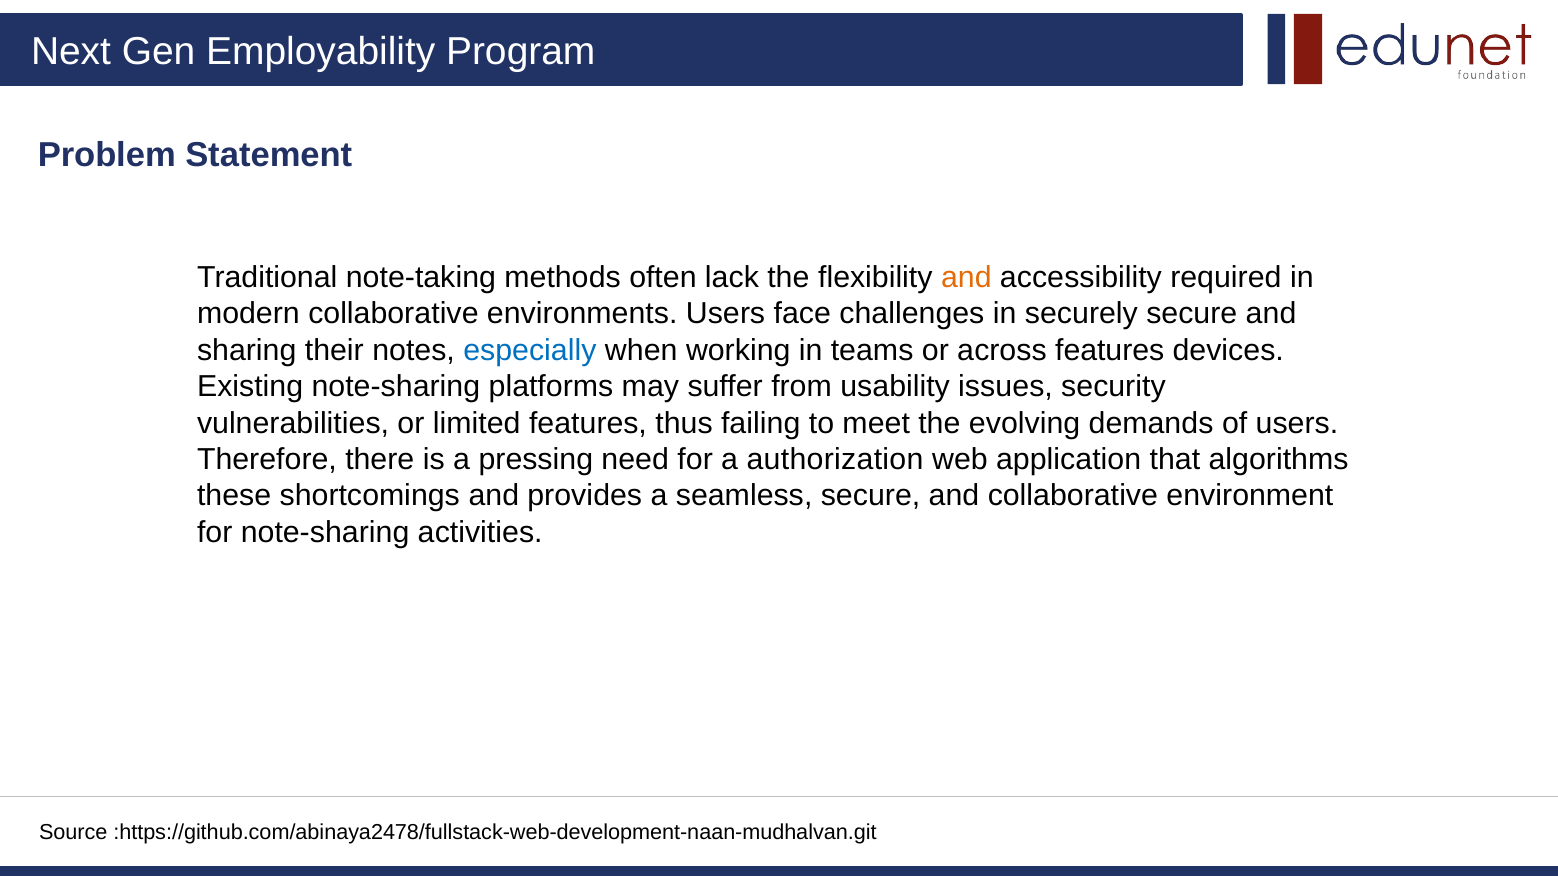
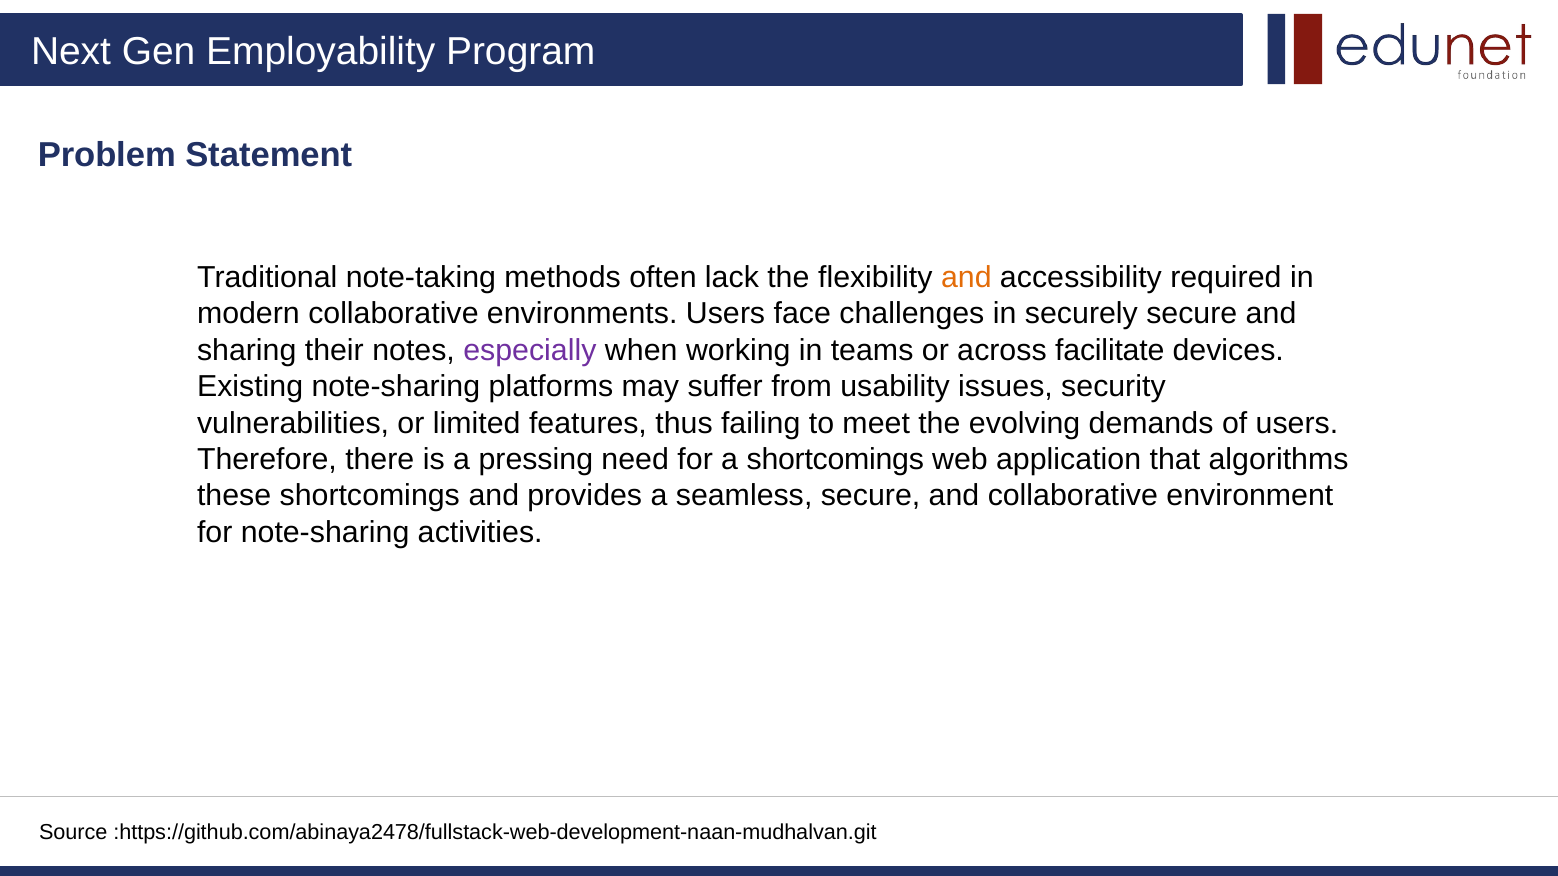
especially colour: blue -> purple
across features: features -> facilitate
a authorization: authorization -> shortcomings
